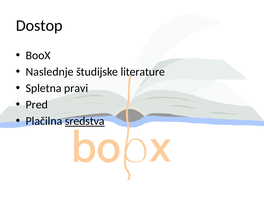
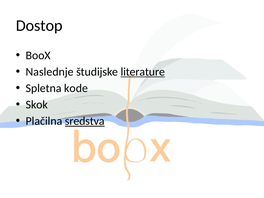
literature underline: none -> present
pravi: pravi -> kode
Pred: Pred -> Skok
